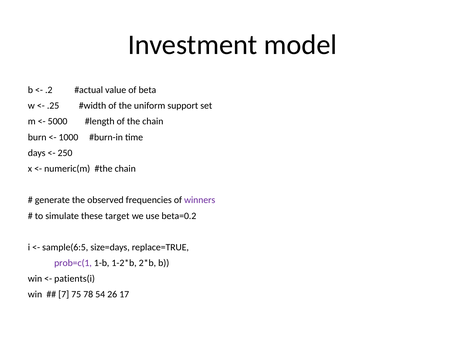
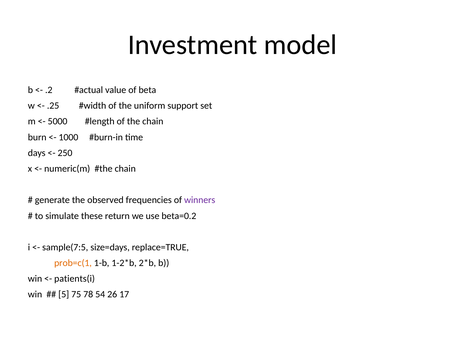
target: target -> return
sample(6:5: sample(6:5 -> sample(7:5
prob=c(1 colour: purple -> orange
7: 7 -> 5
